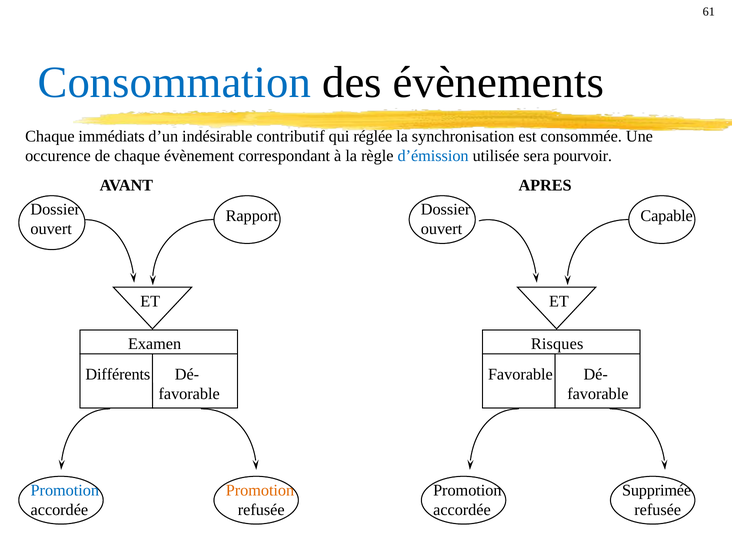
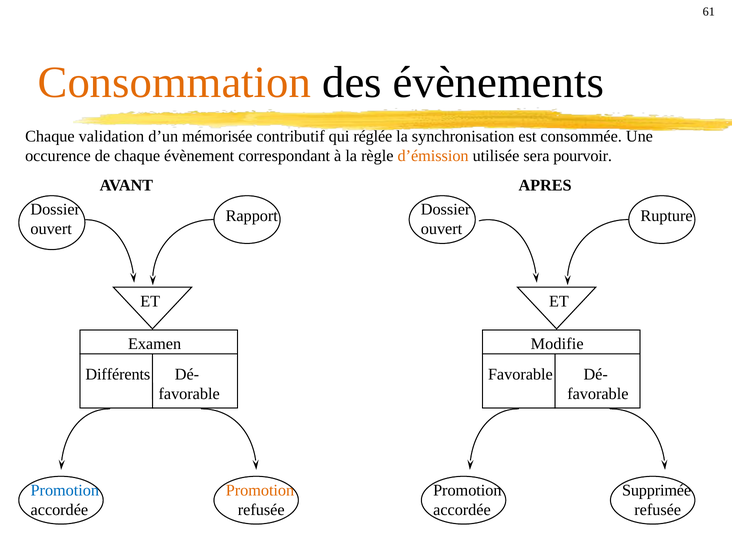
Consommation colour: blue -> orange
immédiats: immédiats -> validation
indésirable: indésirable -> mémorisée
d’émission colour: blue -> orange
Capable: Capable -> Rupture
Risques: Risques -> Modifie
